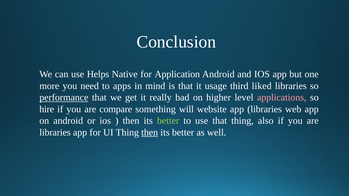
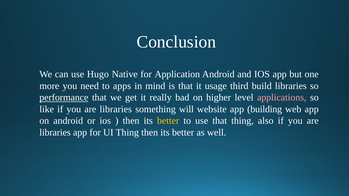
Helps: Helps -> Hugo
liked: liked -> build
hire: hire -> like
compare at (116, 109): compare -> libraries
app libraries: libraries -> building
better at (168, 121) colour: light green -> yellow
then at (150, 133) underline: present -> none
